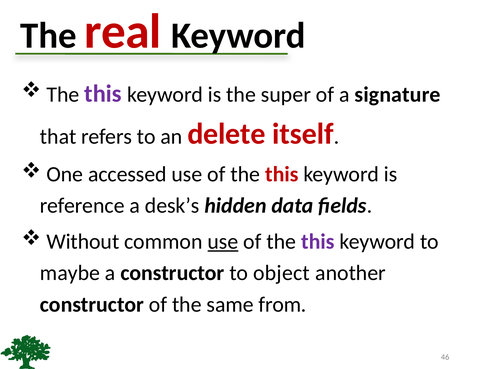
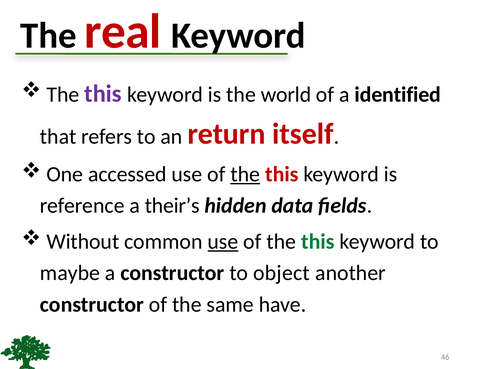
super: super -> world
signature: signature -> identified
delete: delete -> return
the at (245, 174) underline: none -> present
desk’s: desk’s -> their’s
this at (318, 241) colour: purple -> green
from: from -> have
